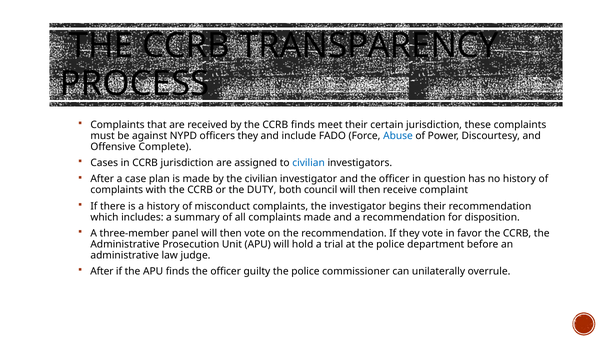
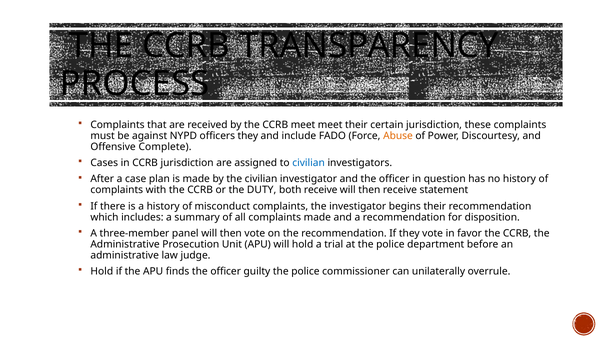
CCRB finds: finds -> meet
Abuse colour: blue -> orange
both council: council -> receive
complaint: complaint -> statement
After at (102, 272): After -> Hold
